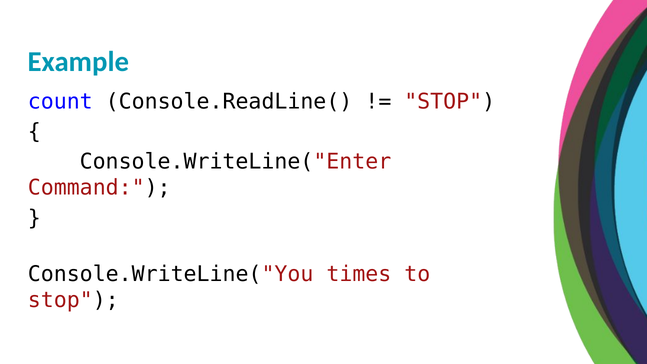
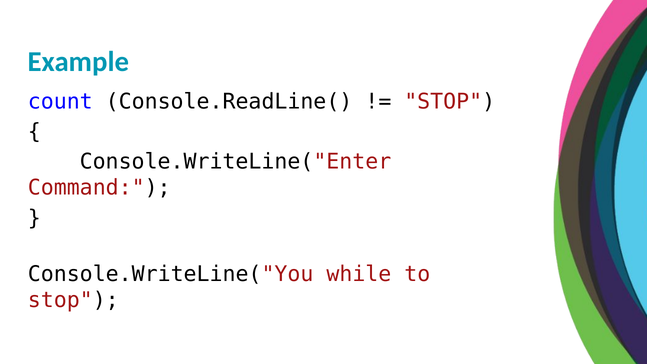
times: times -> while
